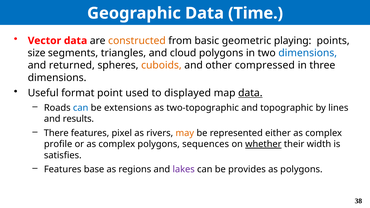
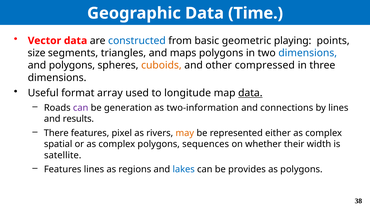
constructed colour: orange -> blue
cloud: cloud -> maps
and returned: returned -> polygons
point: point -> array
displayed: displayed -> longitude
can at (81, 108) colour: blue -> purple
extensions: extensions -> generation
two-topographic: two-topographic -> two-information
topographic: topographic -> connections
profile: profile -> spatial
whether underline: present -> none
satisfies: satisfies -> satellite
Features base: base -> lines
lakes colour: purple -> blue
